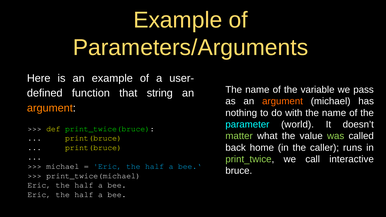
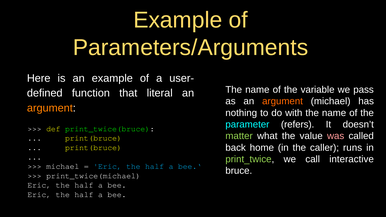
string: string -> literal
world: world -> refers
was colour: light green -> pink
